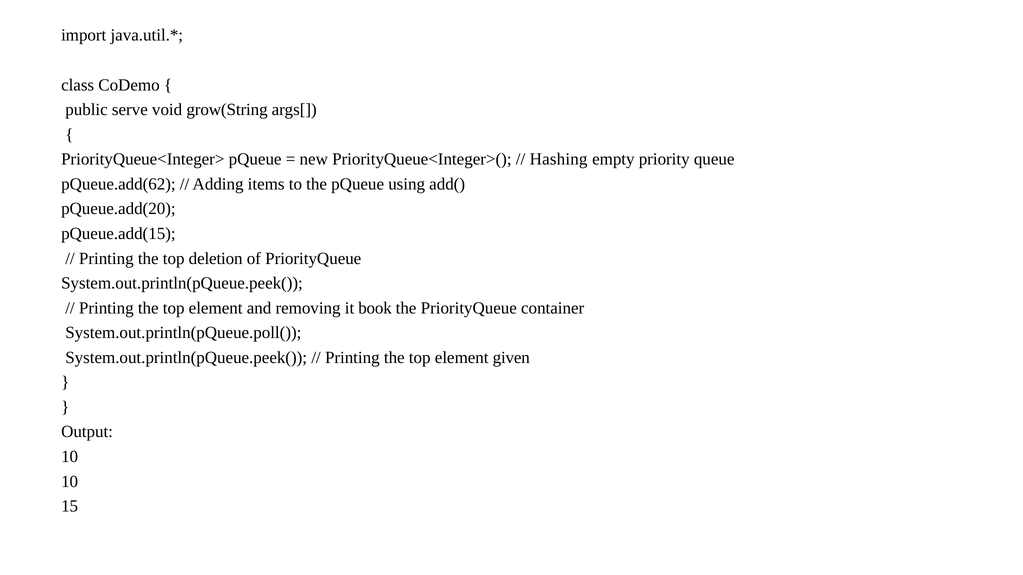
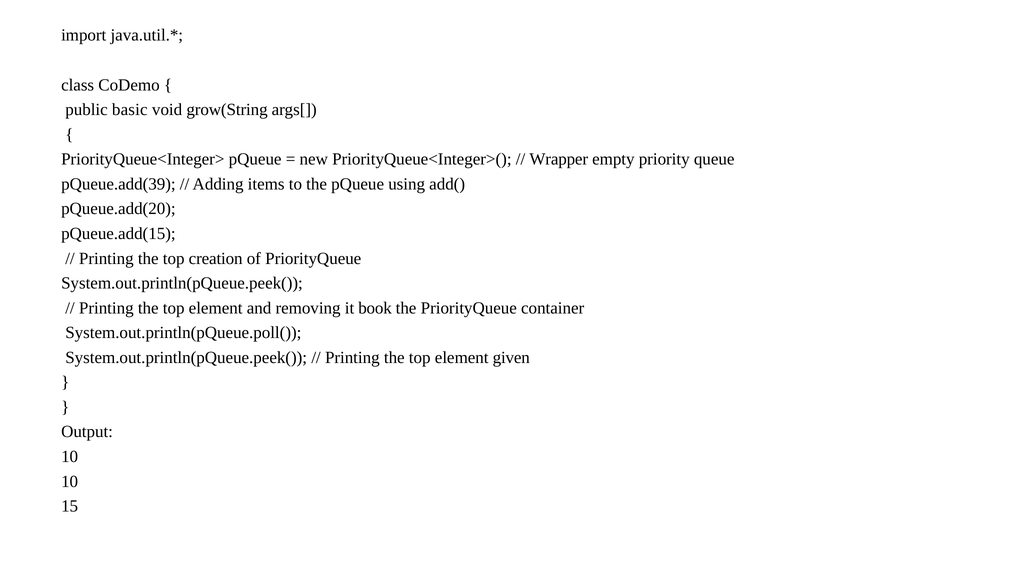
serve: serve -> basic
Hashing: Hashing -> Wrapper
pQueue.add(62: pQueue.add(62 -> pQueue.add(39
deletion: deletion -> creation
